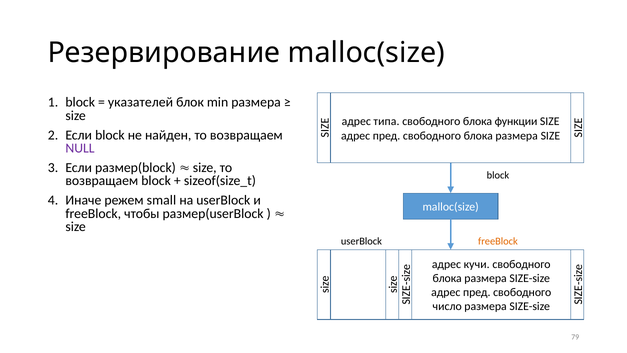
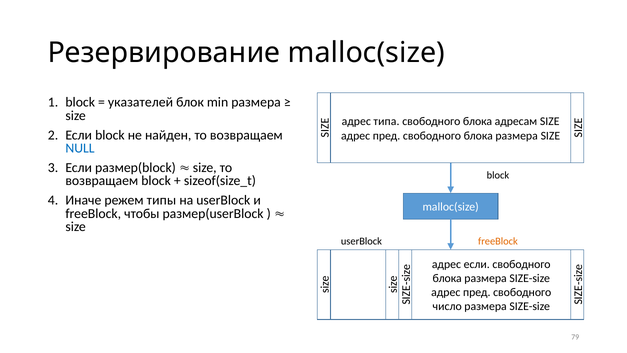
функции: функции -> адресам
NULL colour: purple -> blue
small: small -> типы
адрес кучи: кучи -> если
